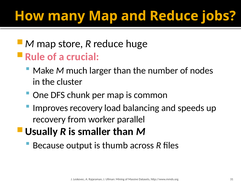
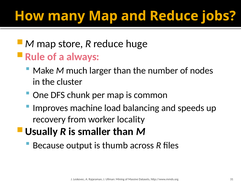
crucial: crucial -> always
Improves recovery: recovery -> machine
parallel: parallel -> locality
